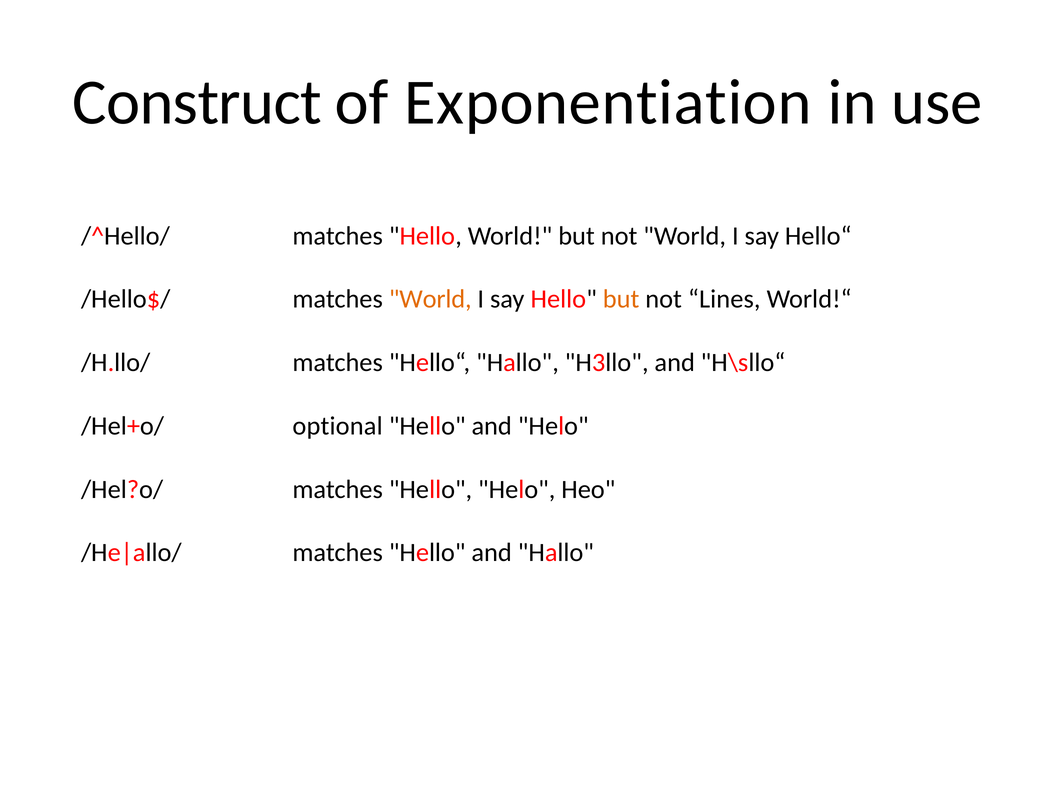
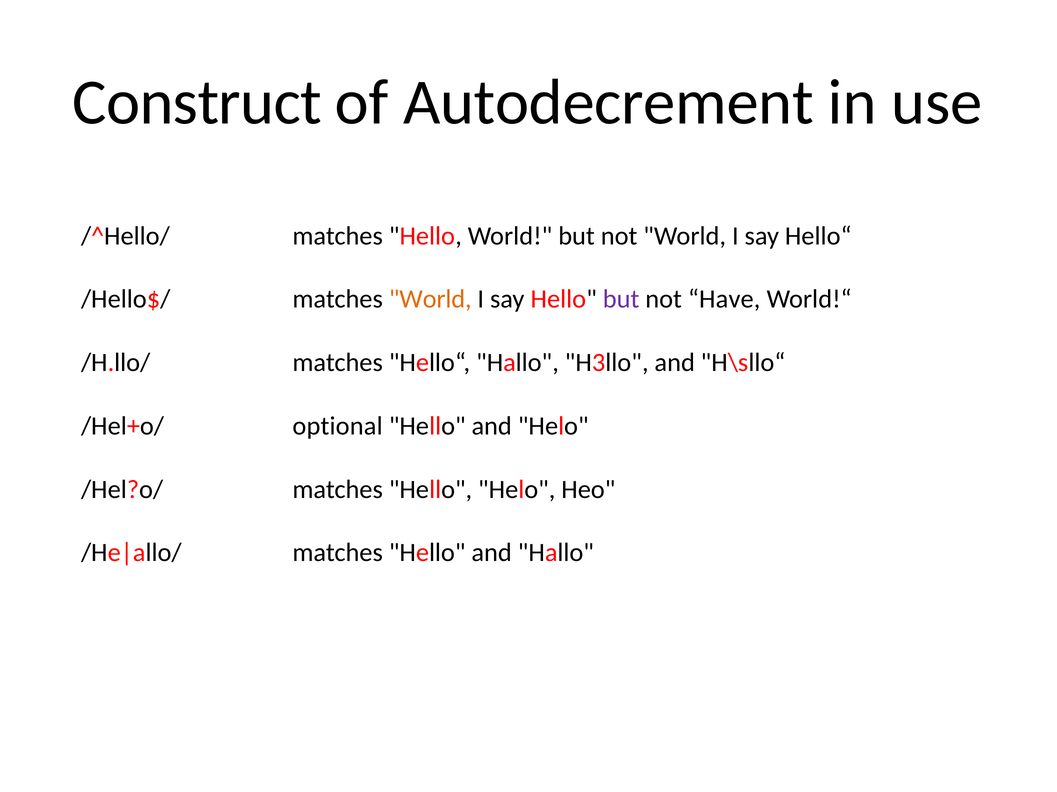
Exponentiation: Exponentiation -> Autodecrement
but at (621, 300) colour: orange -> purple
Lines: Lines -> Have
